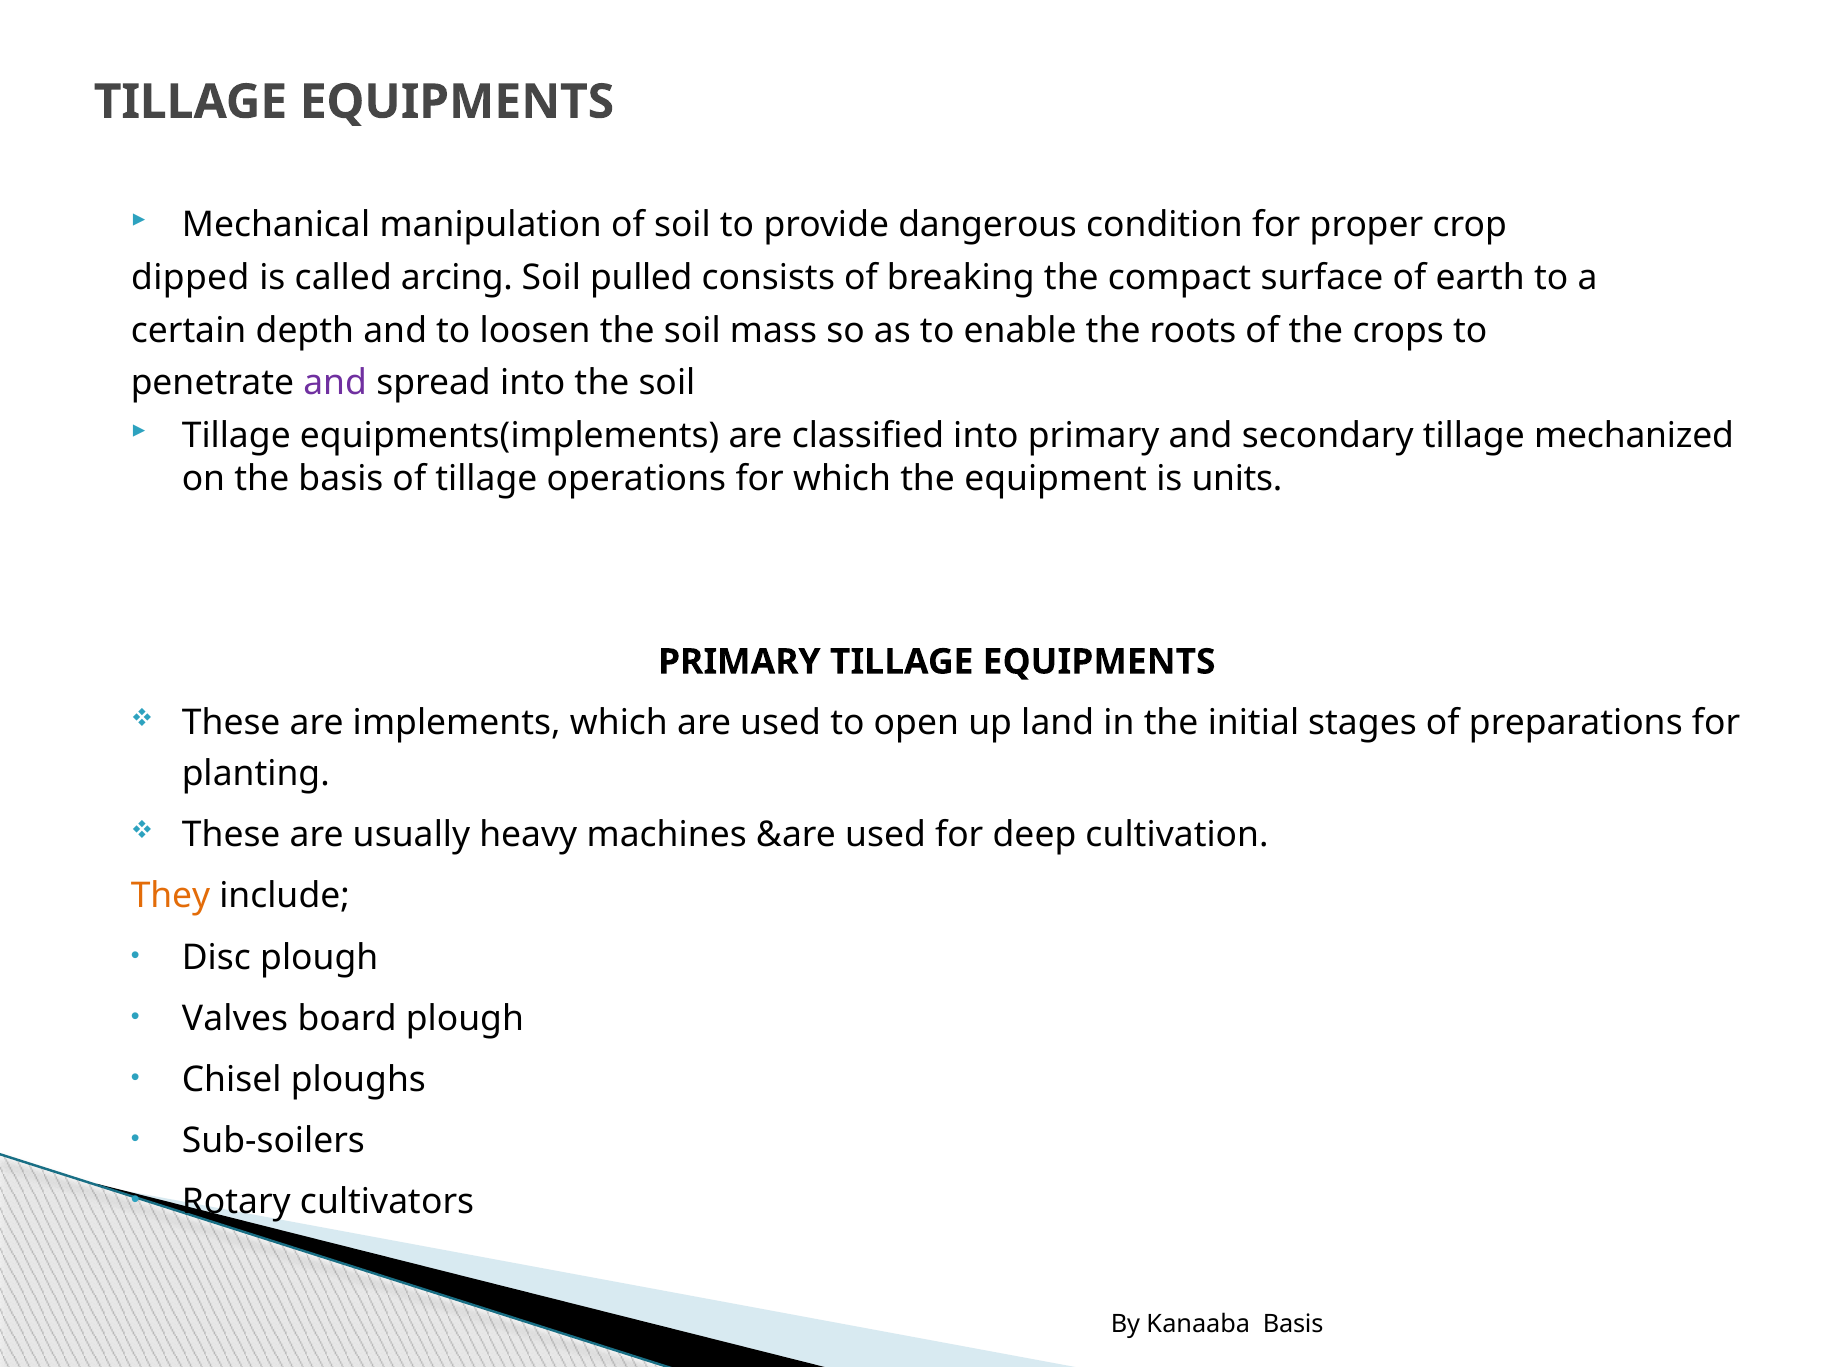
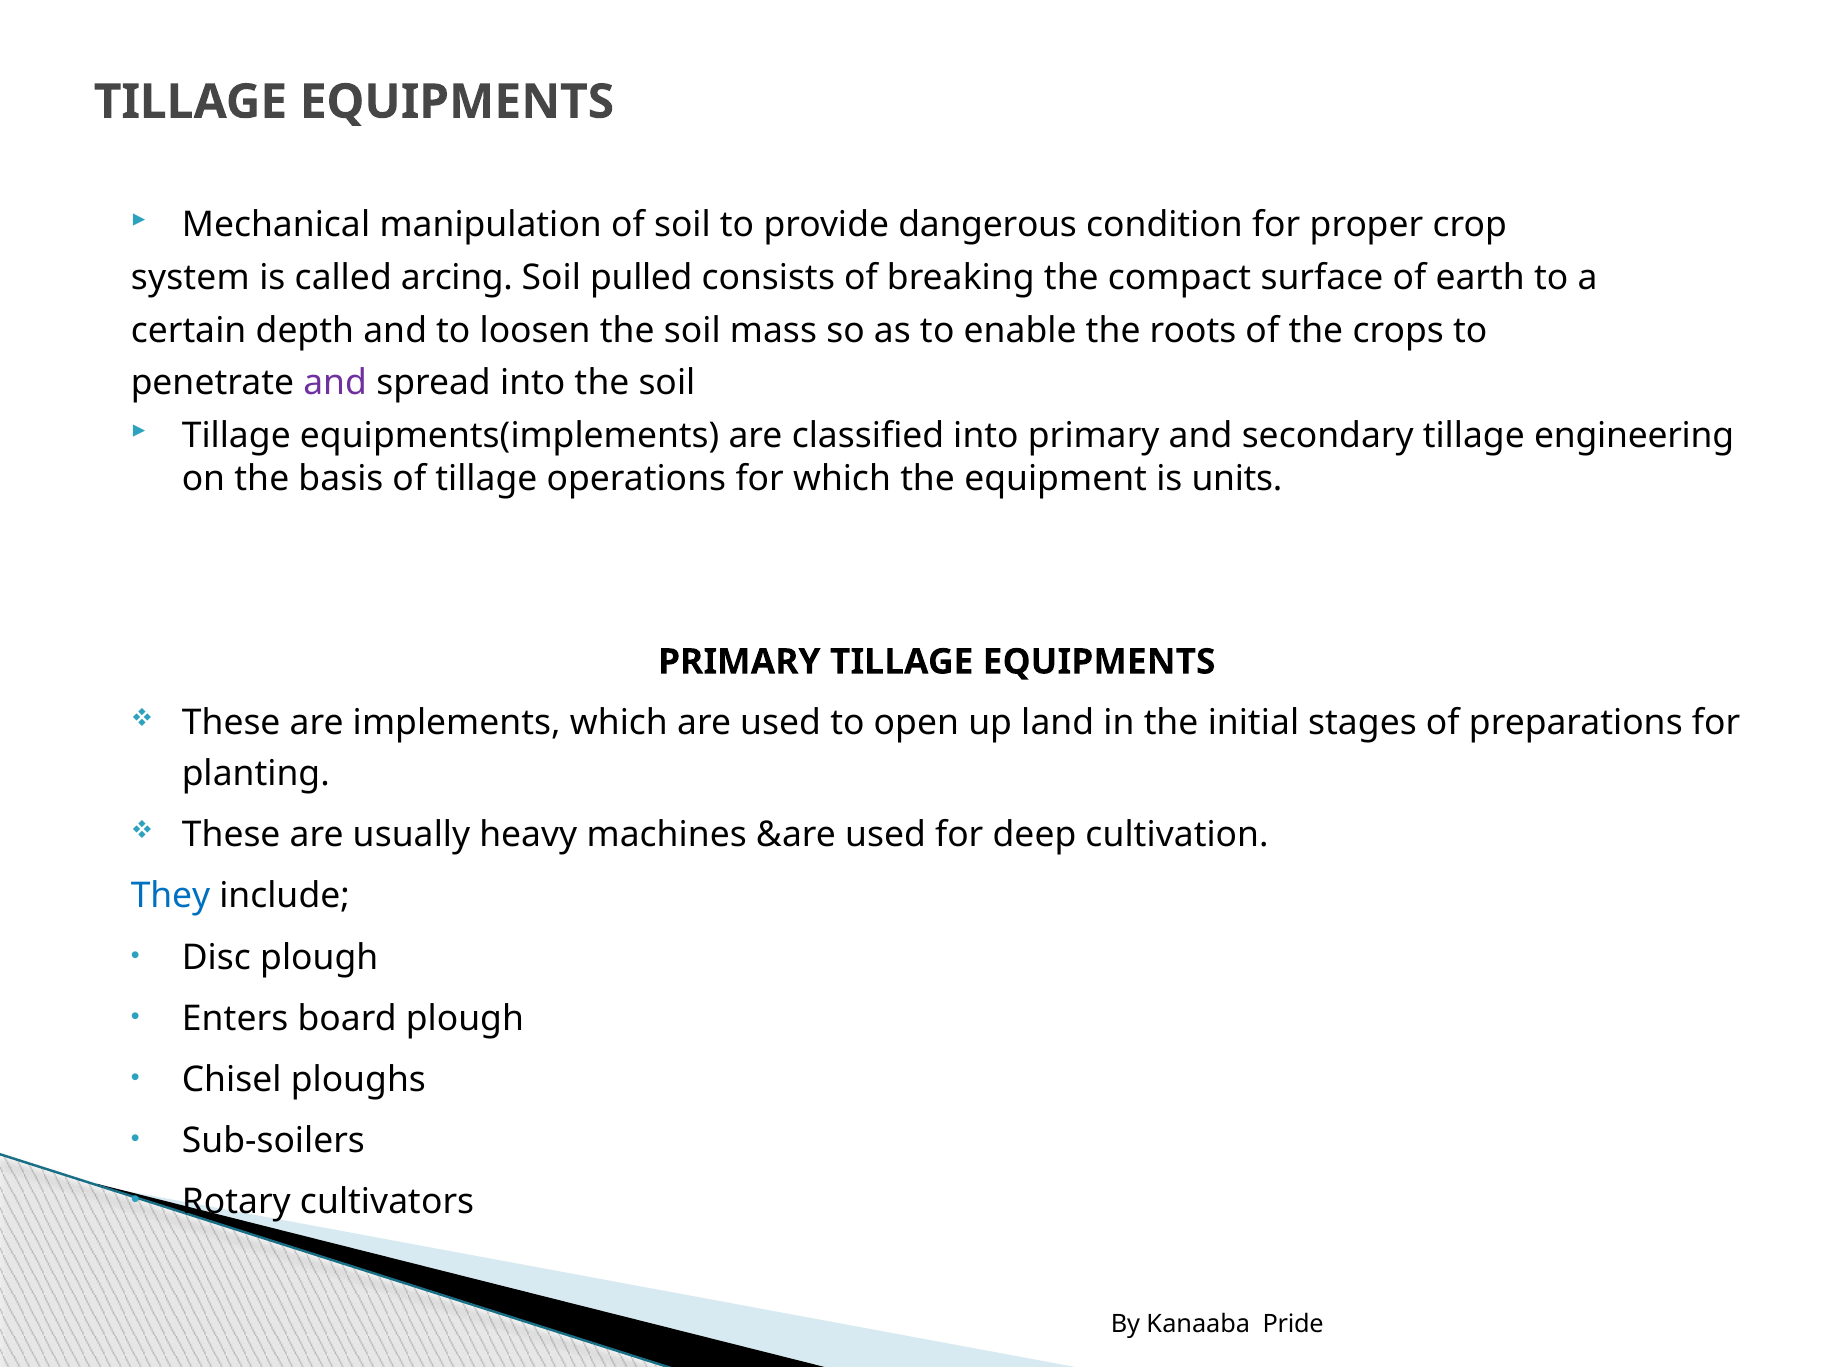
dipped: dipped -> system
mechanized: mechanized -> engineering
They colour: orange -> blue
Valves: Valves -> Enters
Kanaaba Basis: Basis -> Pride
